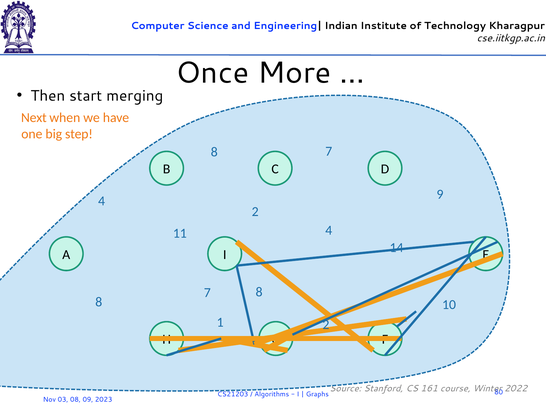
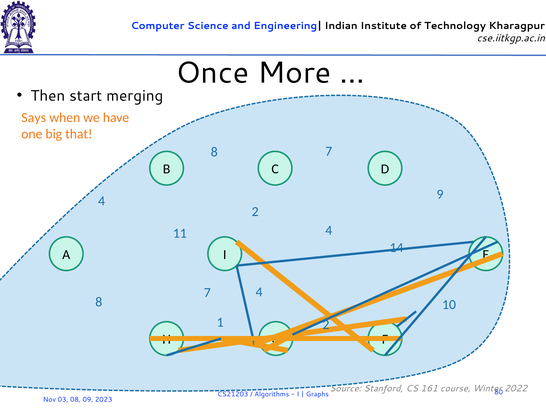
Next: Next -> Says
step: step -> that
7 8: 8 -> 4
